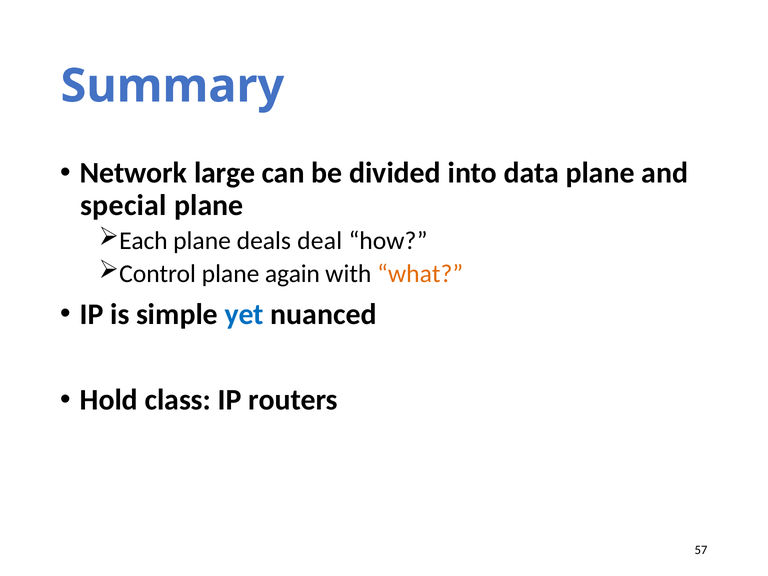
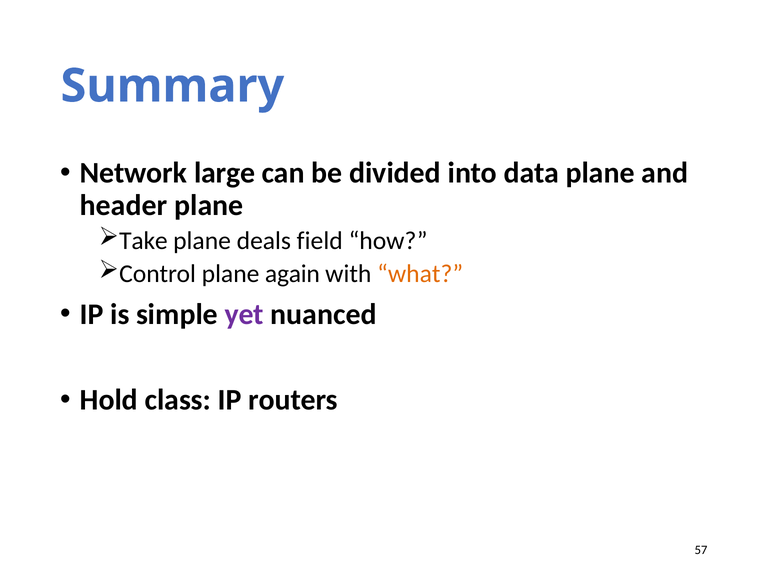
special: special -> header
Each: Each -> Take
deal: deal -> field
yet colour: blue -> purple
